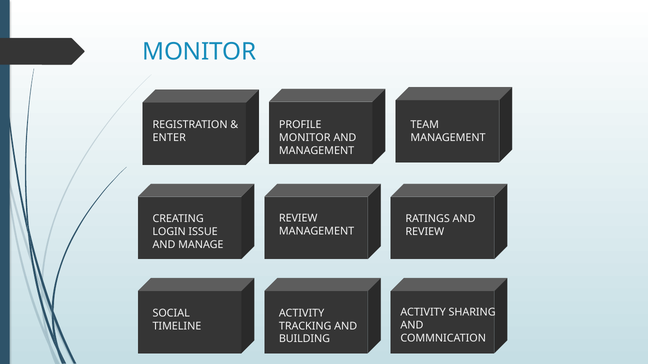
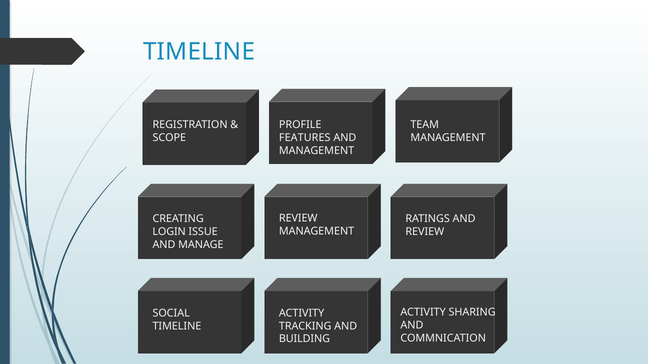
MONITOR at (199, 52): MONITOR -> TIMELINE
ENTER: ENTER -> SCOPE
MONITOR at (305, 138): MONITOR -> FEATURES
